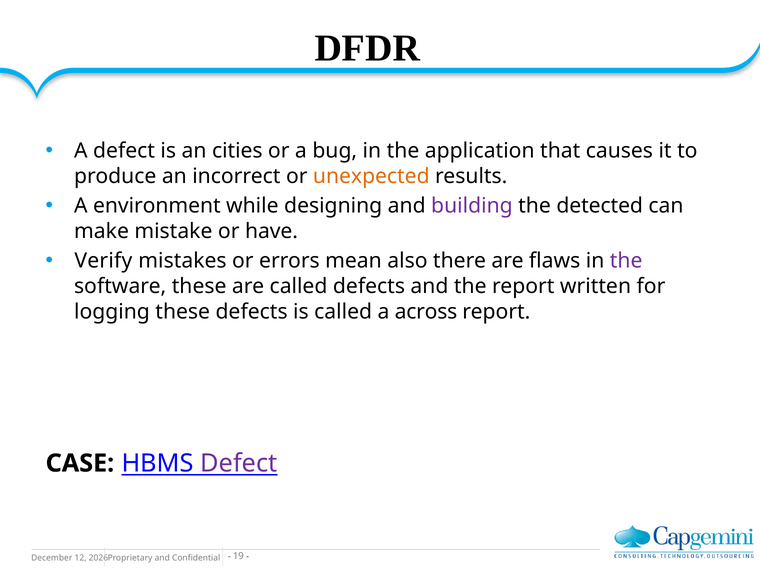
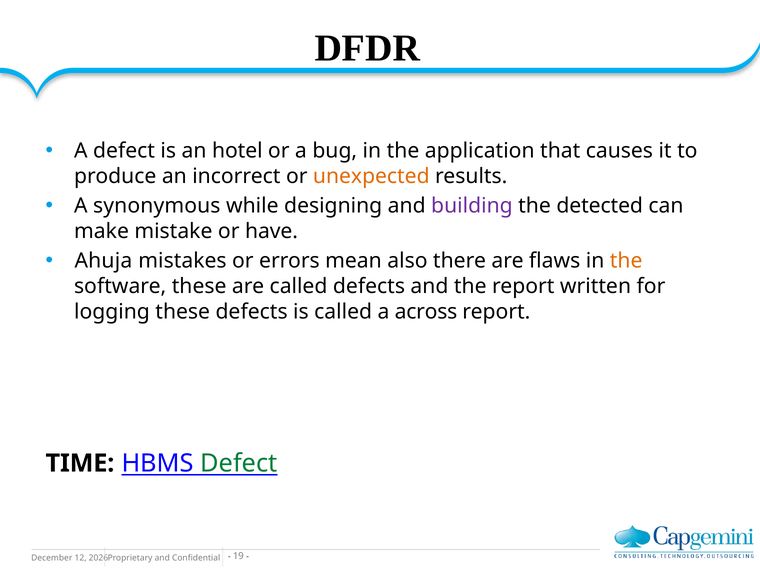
cities: cities -> hotel
environment: environment -> synonymous
Verify: Verify -> Ahuja
the at (626, 261) colour: purple -> orange
CASE: CASE -> TIME
Defect at (239, 463) colour: purple -> green
